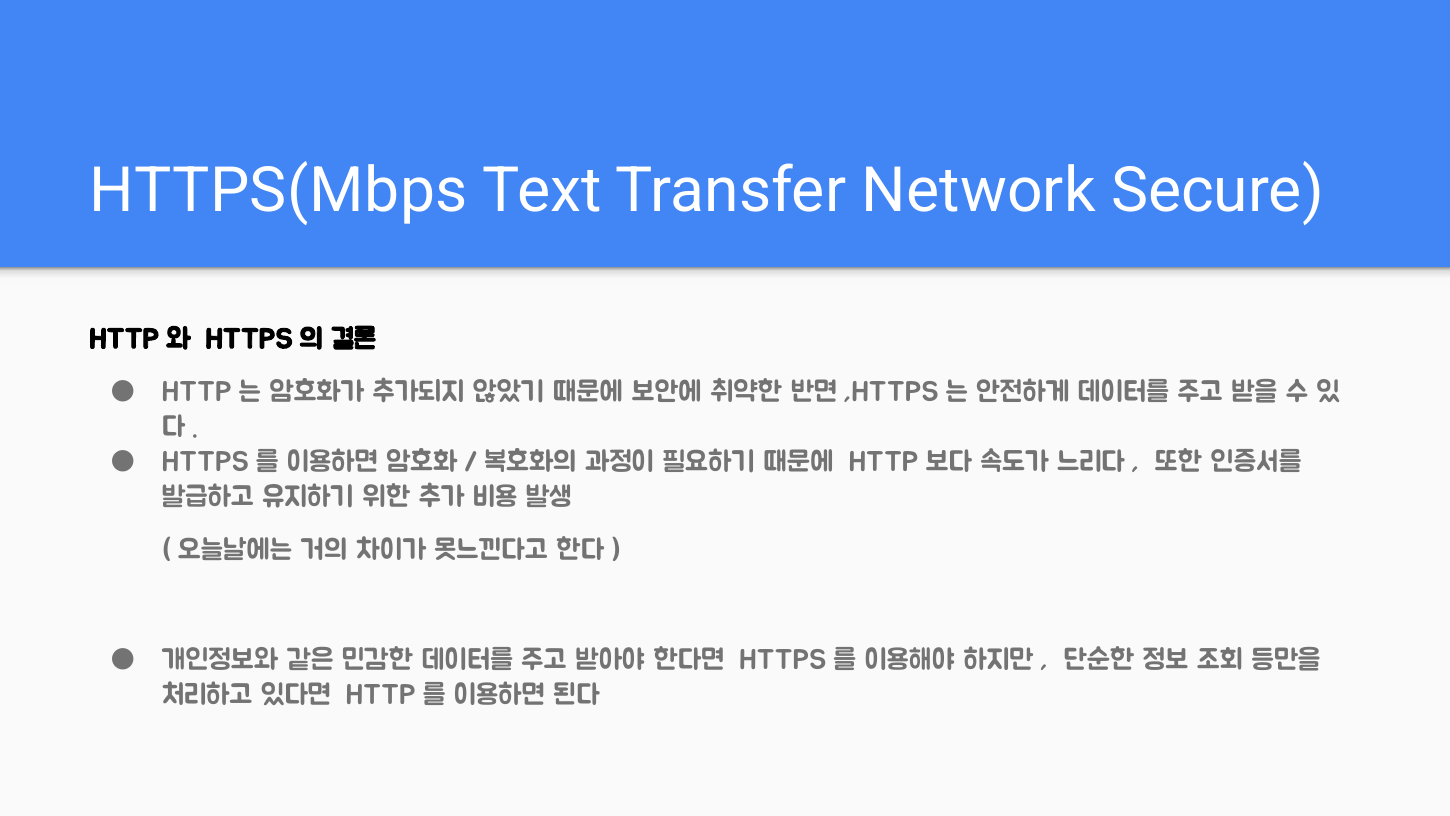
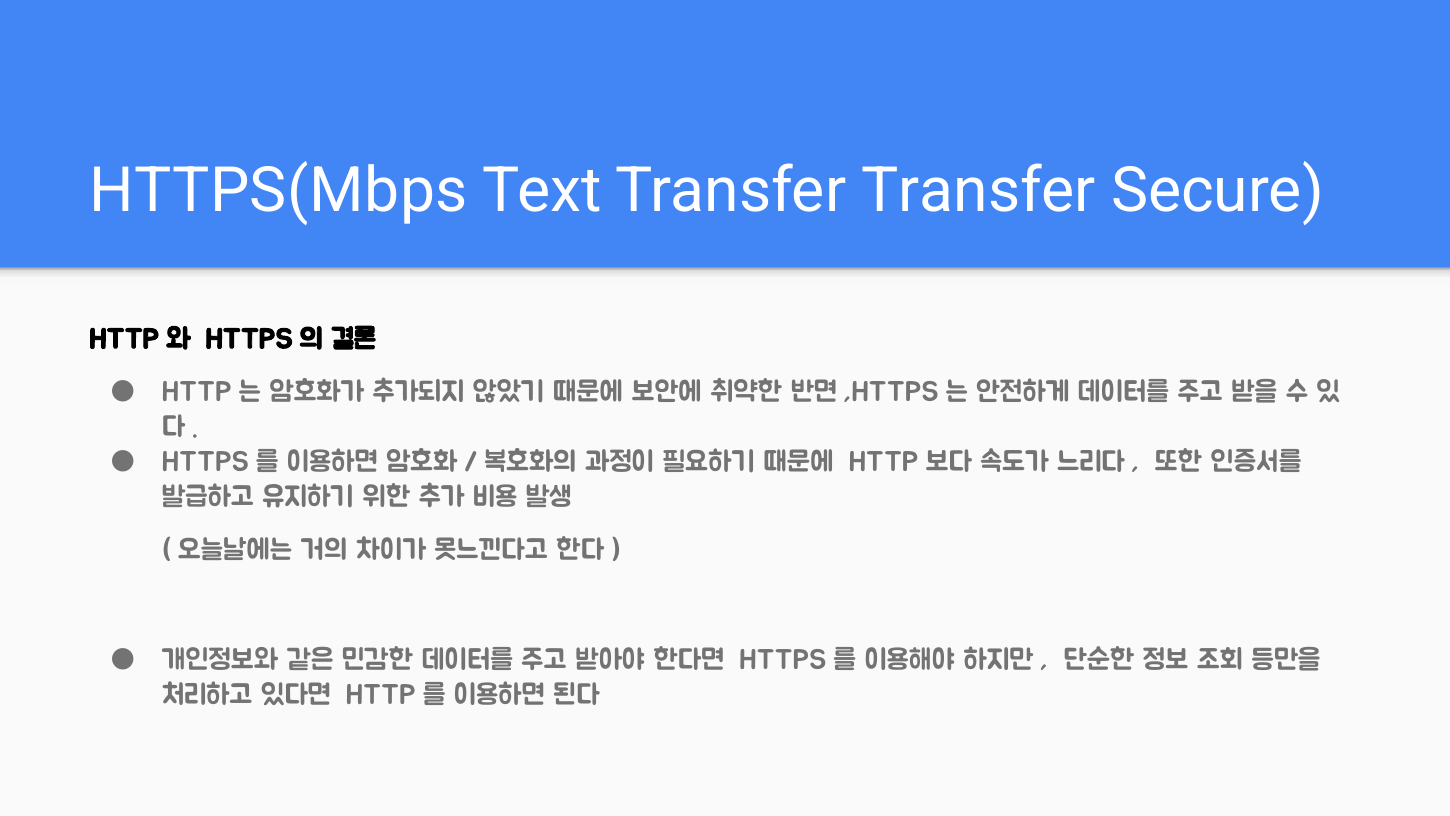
Transfer Network: Network -> Transfer
